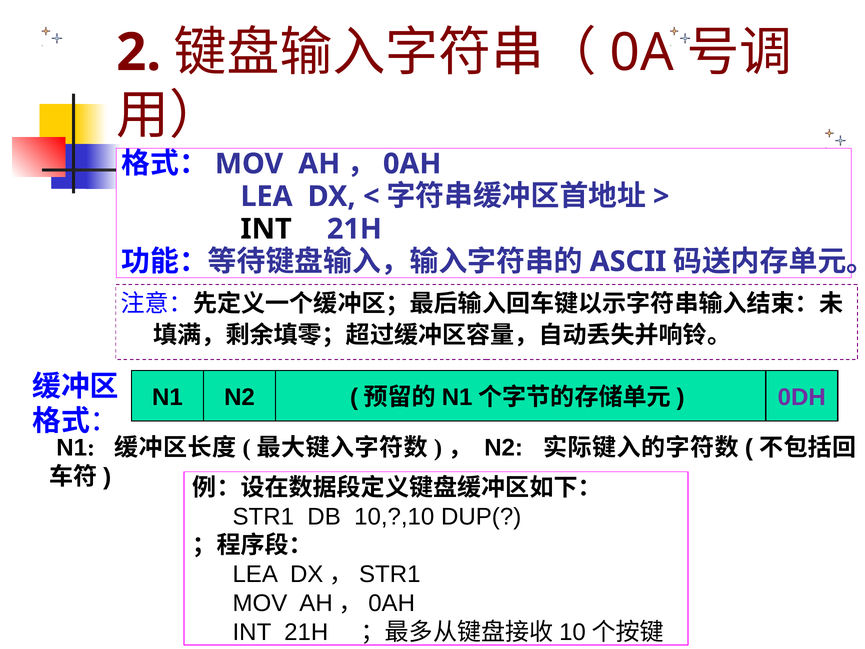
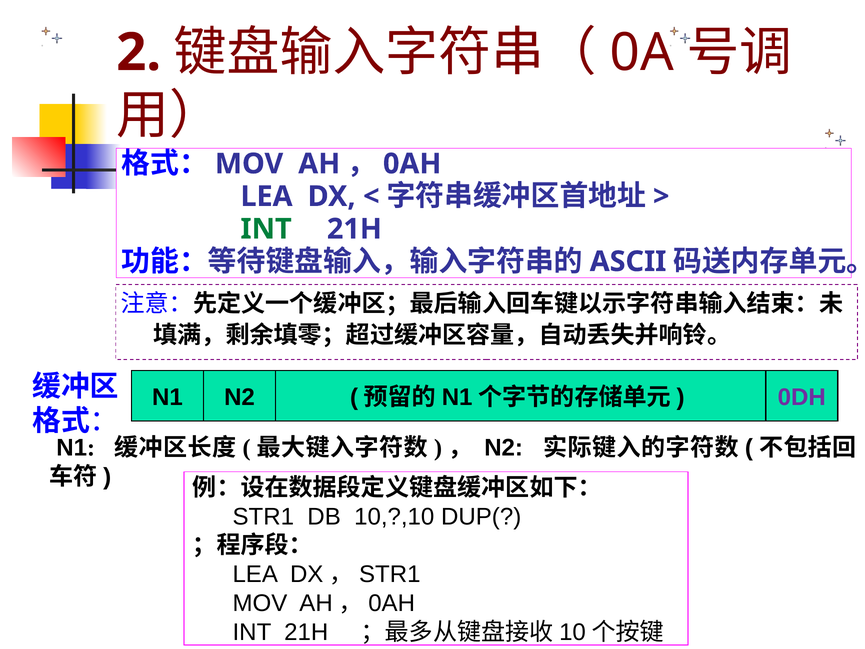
INT at (266, 229) colour: black -> green
